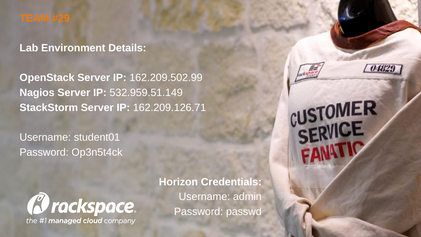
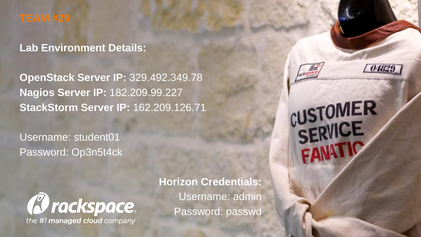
162.209.502.99: 162.209.502.99 -> 329.492.349.78
532.959.51.149: 532.959.51.149 -> 182.209.99.227
